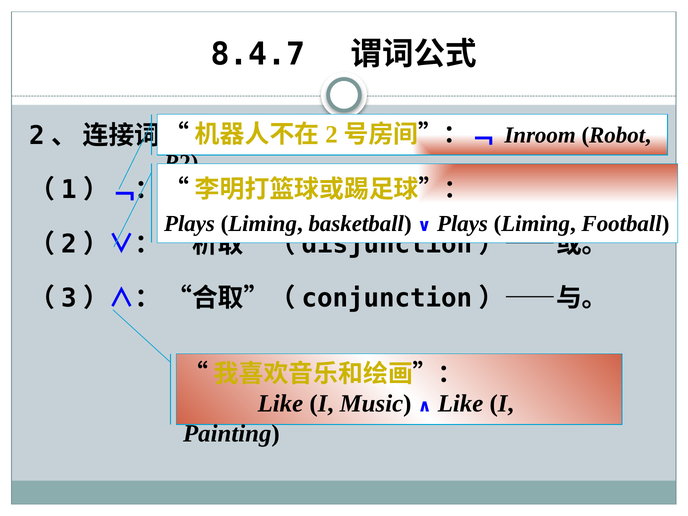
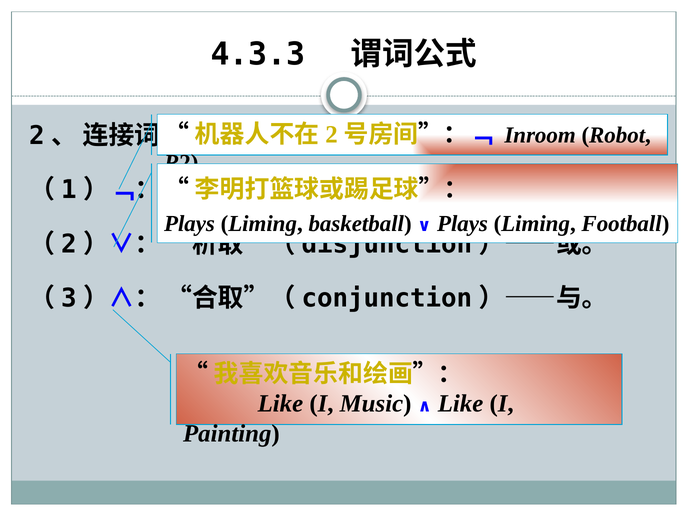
8.4.7: 8.4.7 -> 4.3.3
